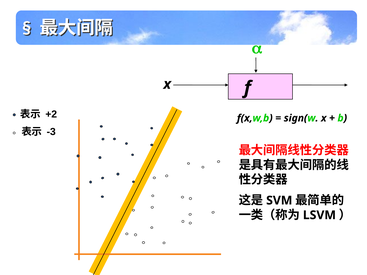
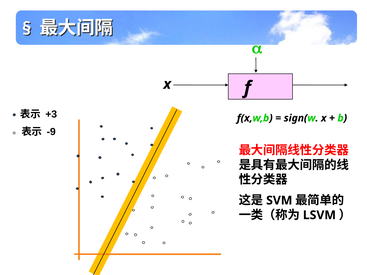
+2: +2 -> +3
-3: -3 -> -9
